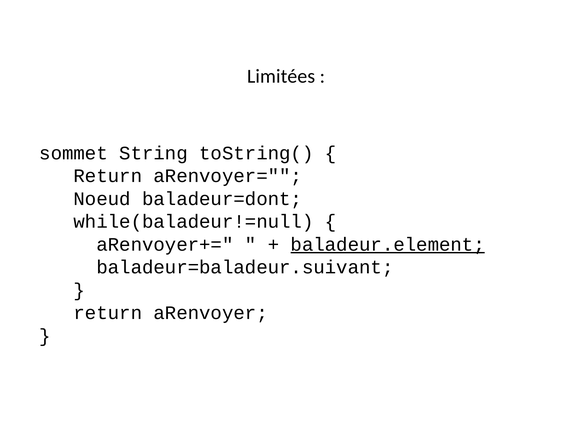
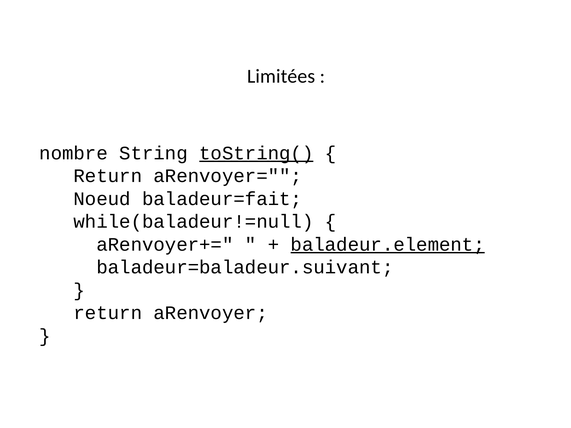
sommet: sommet -> nombre
toString( underline: none -> present
baladeur=dont: baladeur=dont -> baladeur=fait
